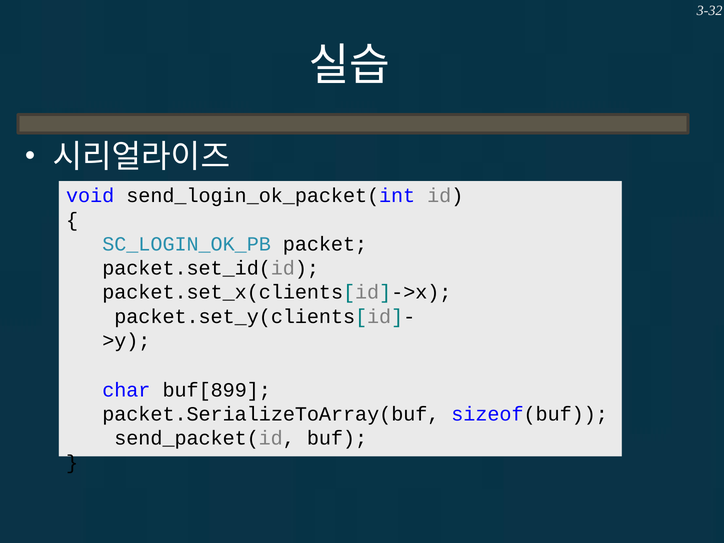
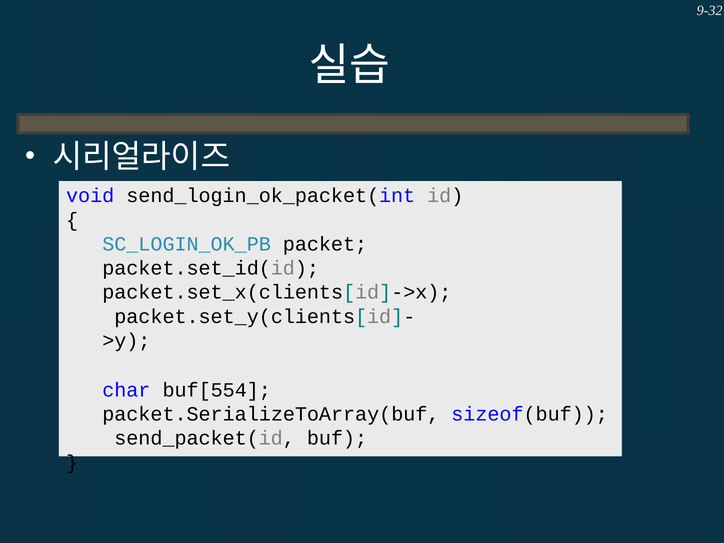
3-32: 3-32 -> 9-32
buf[899: buf[899 -> buf[554
